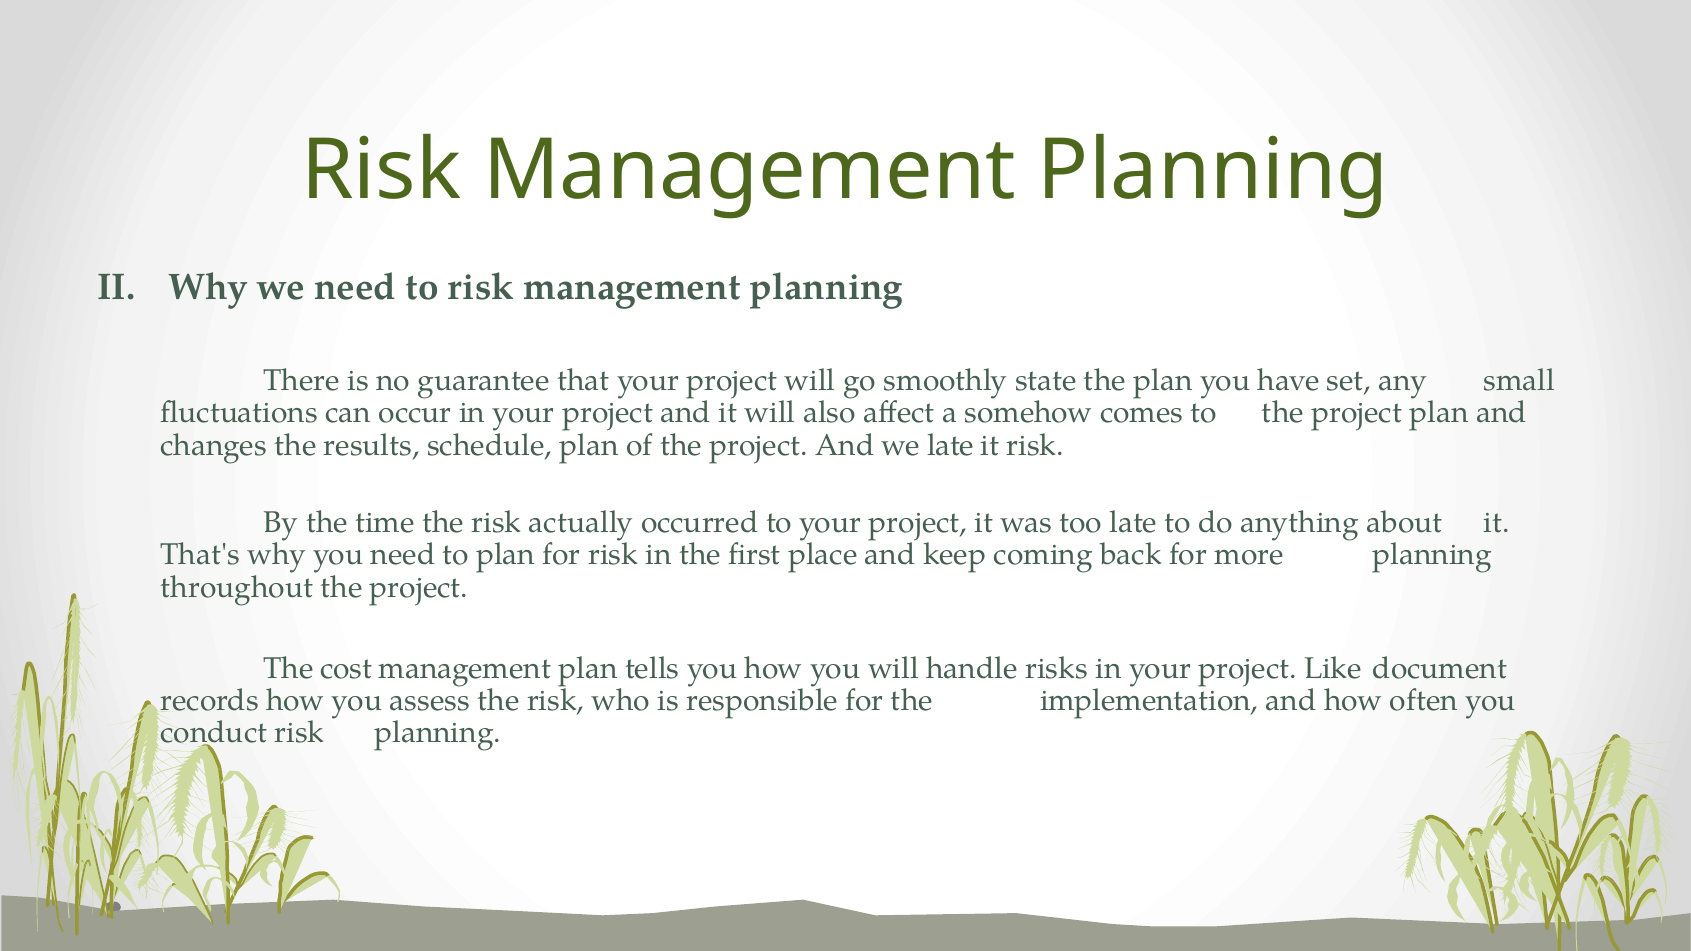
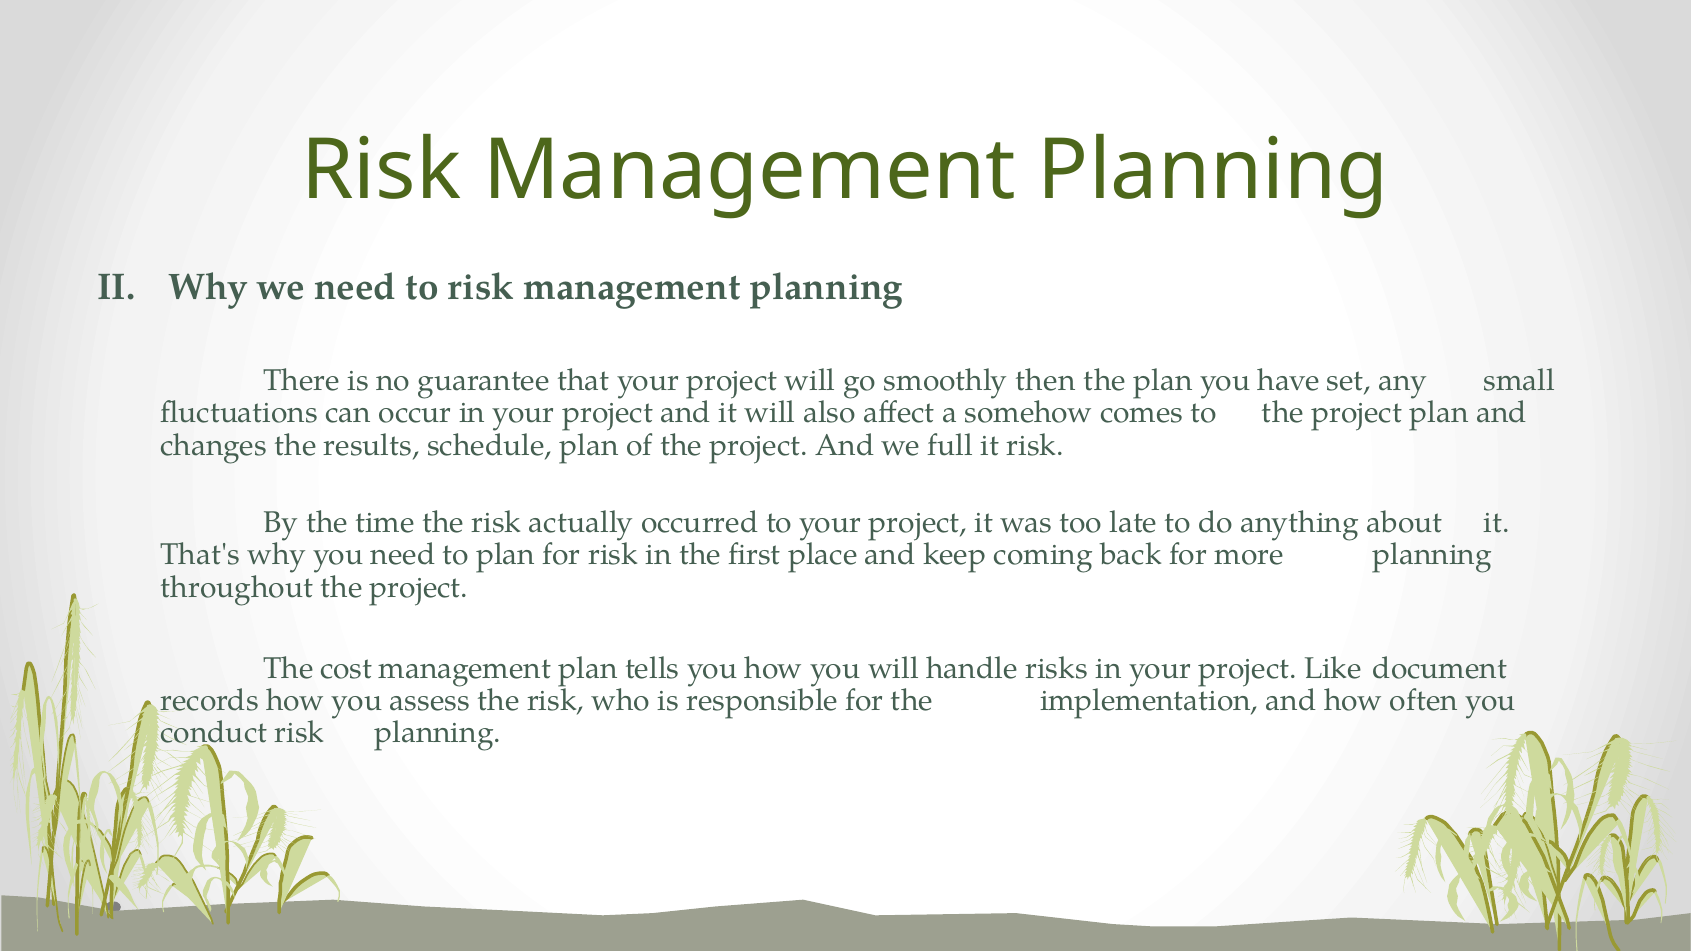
state: state -> then
we late: late -> full
